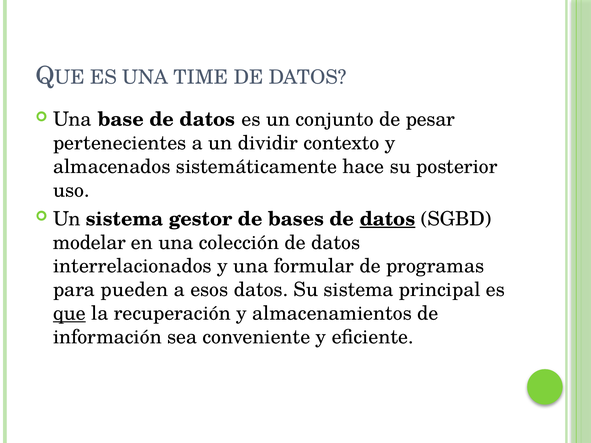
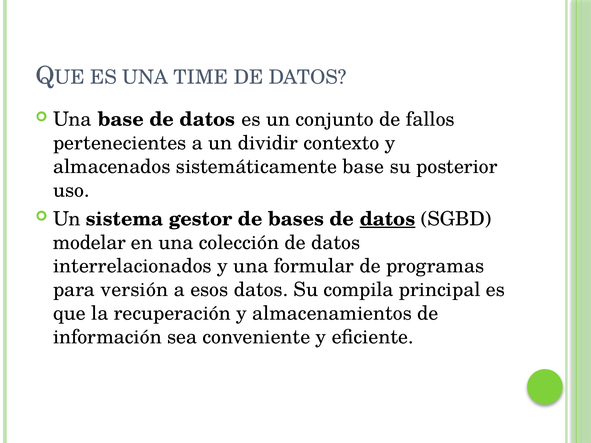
pesar: pesar -> fallos
sistemáticamente hace: hace -> base
pueden: pueden -> versión
Su sistema: sistema -> compila
que underline: present -> none
